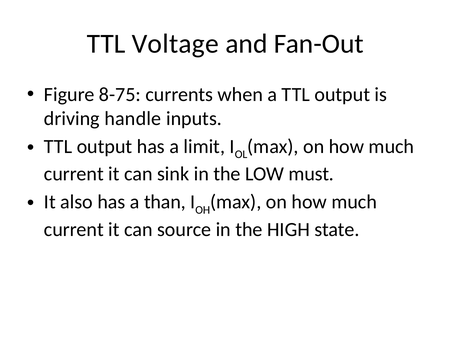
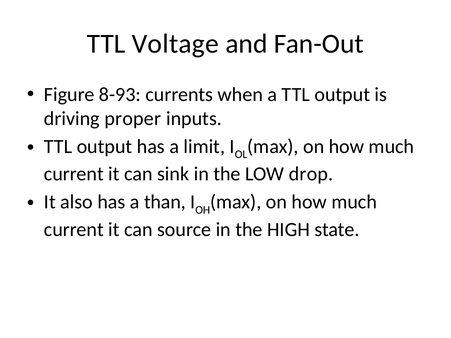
8-75: 8-75 -> 8-93
handle: handle -> proper
must: must -> drop
